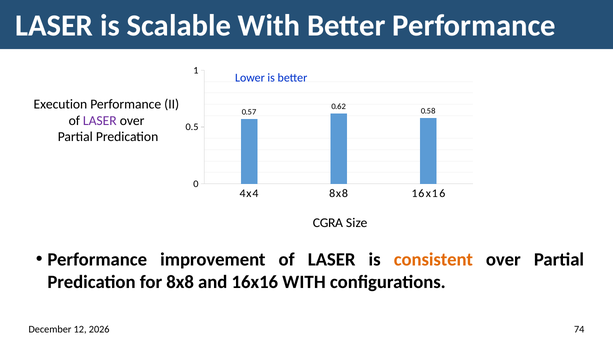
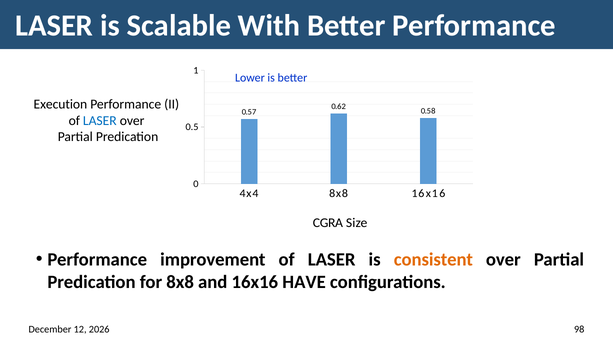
LASER at (100, 121) colour: purple -> blue
16x16 WITH: WITH -> HAVE
74: 74 -> 98
